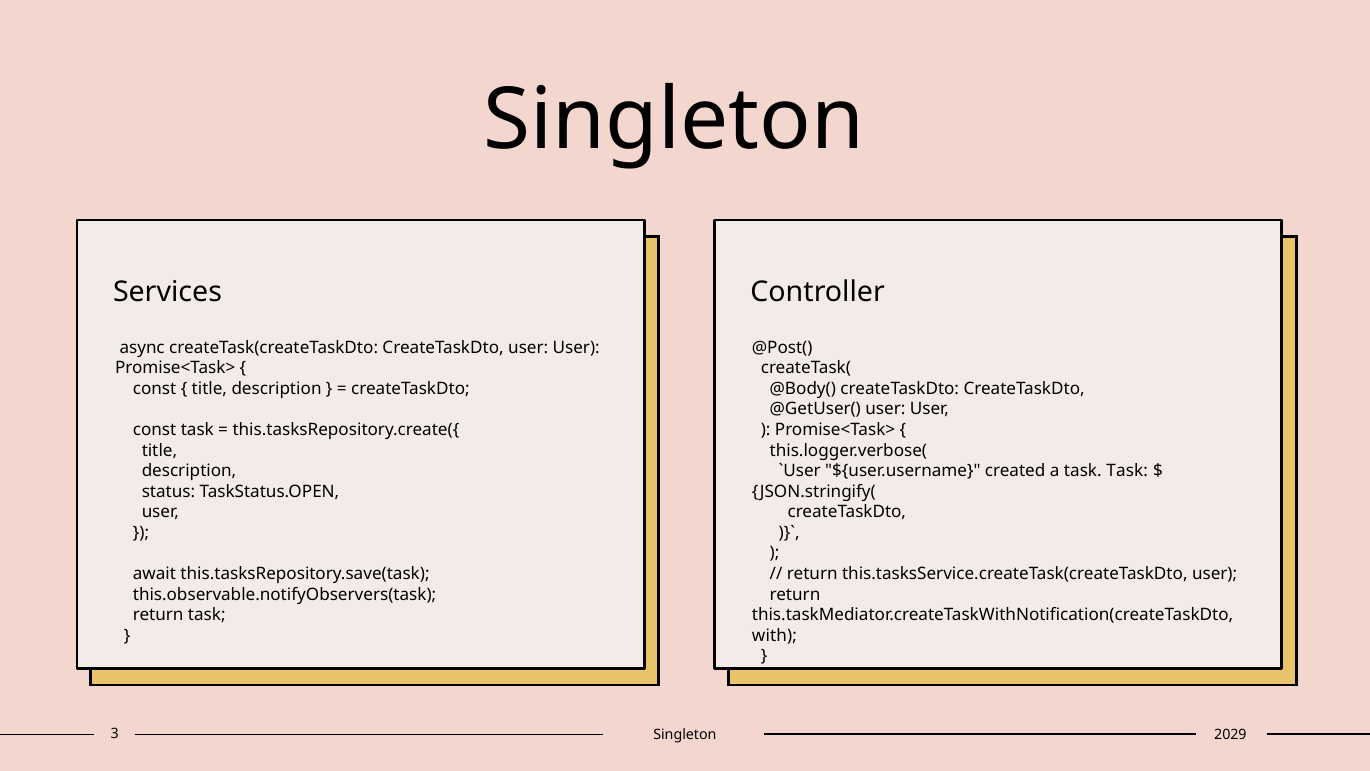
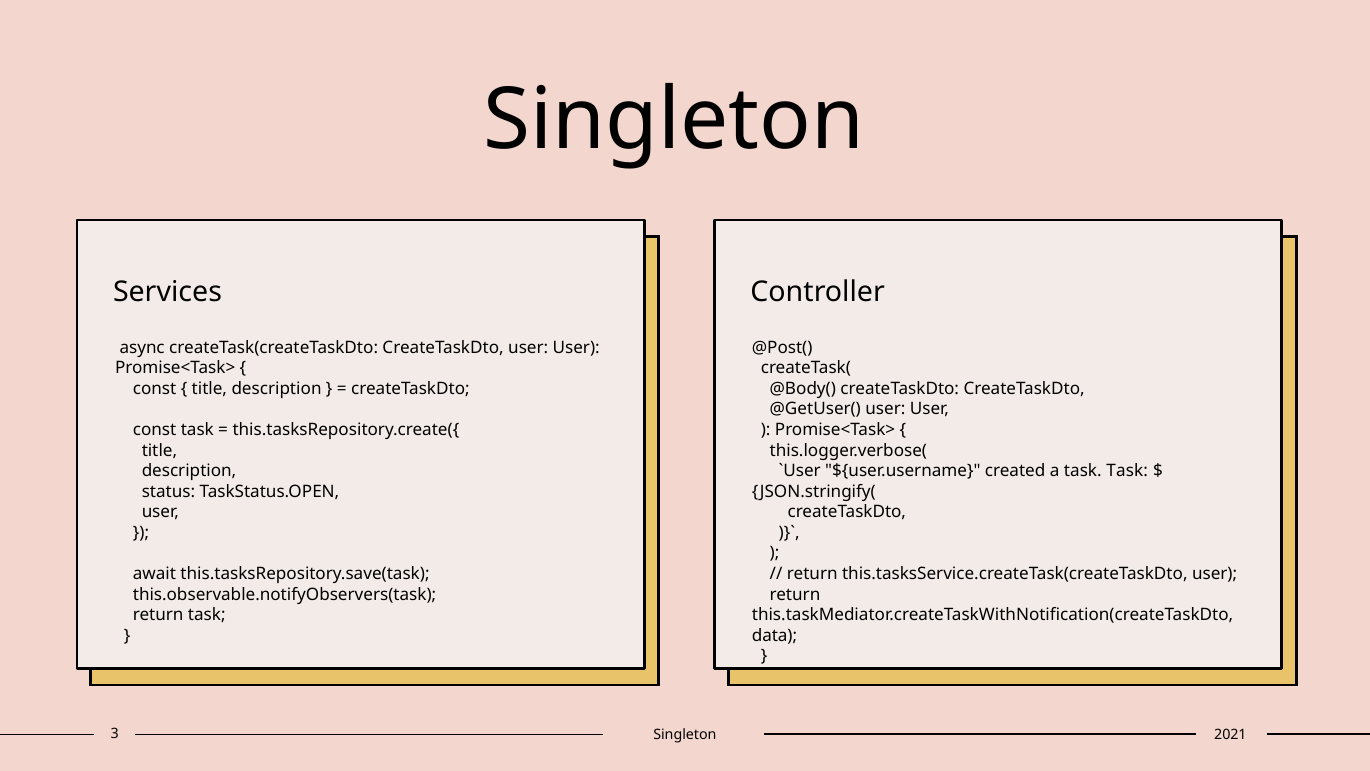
with: with -> data
2029: 2029 -> 2021
